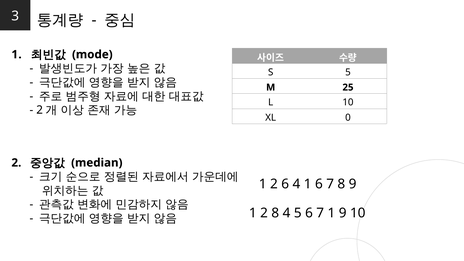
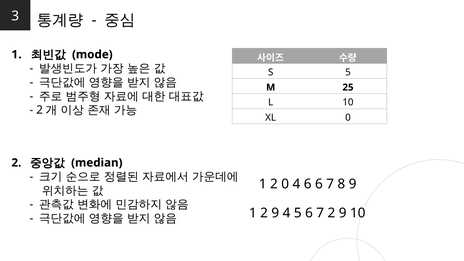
2 6: 6 -> 0
4 1: 1 -> 6
1 2 8: 8 -> 9
7 1: 1 -> 2
